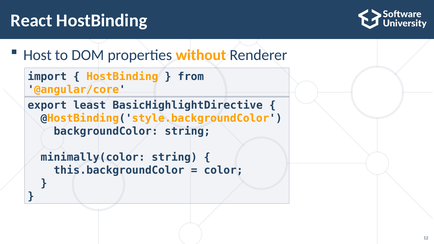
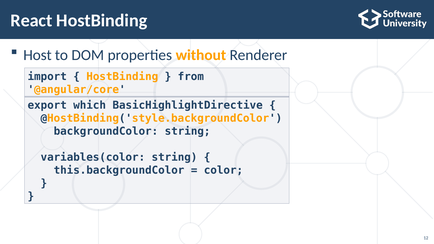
least: least -> which
minimally(color: minimally(color -> variables(color
